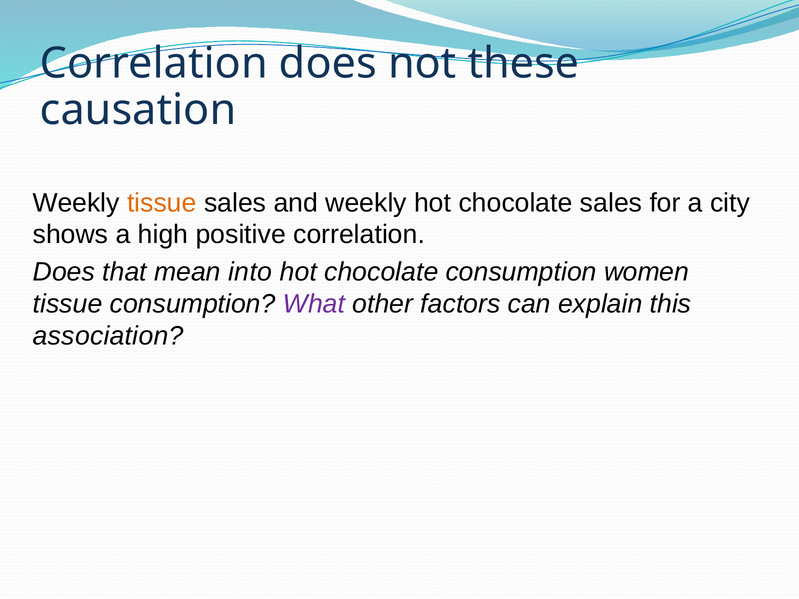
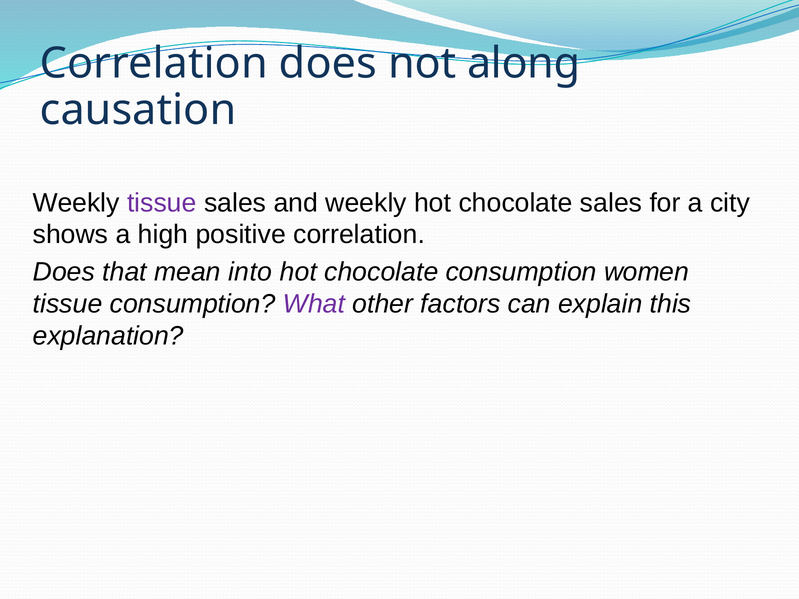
these: these -> along
tissue at (162, 203) colour: orange -> purple
association: association -> explanation
